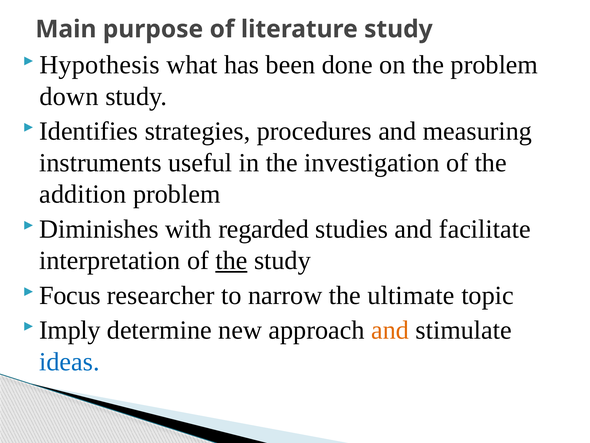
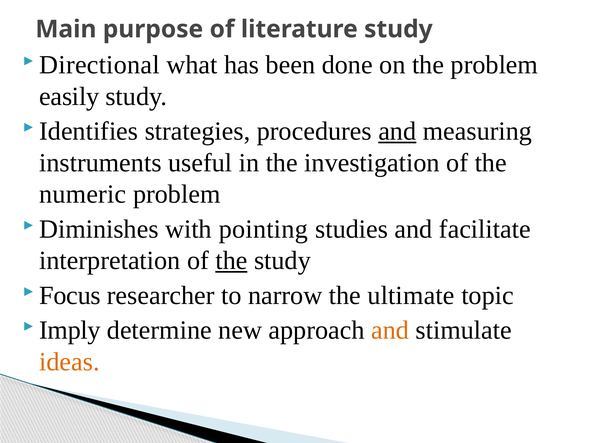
Hypothesis: Hypothesis -> Directional
down: down -> easily
and at (397, 131) underline: none -> present
addition: addition -> numeric
regarded: regarded -> pointing
ideas colour: blue -> orange
